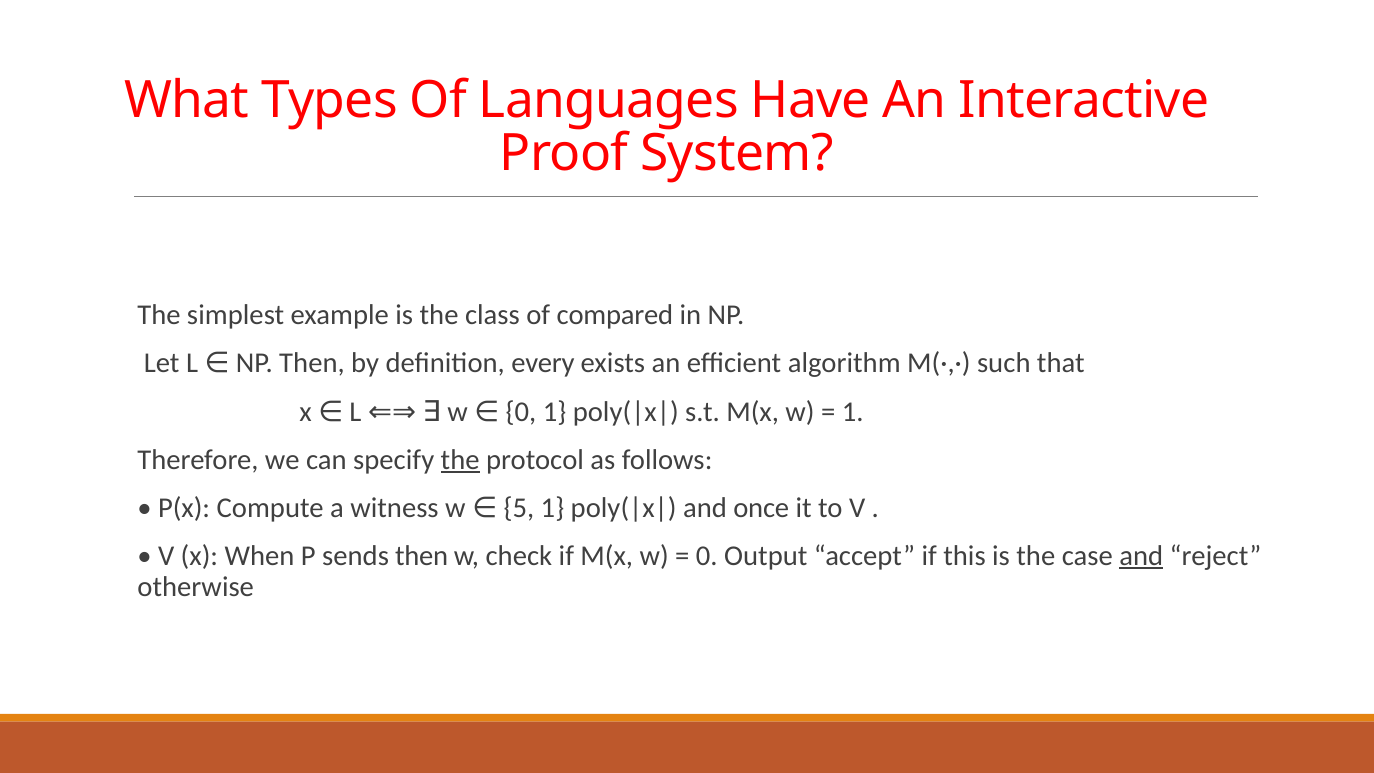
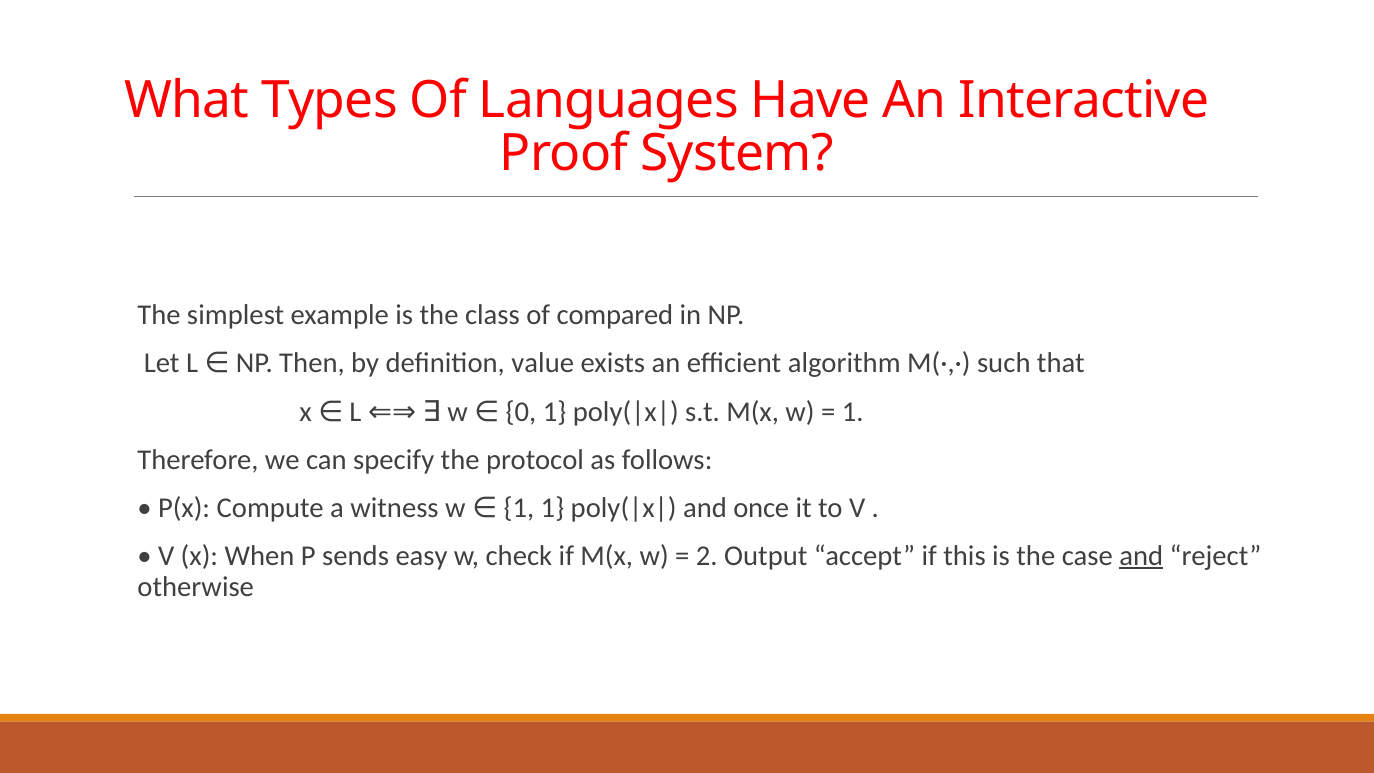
every: every -> value
the at (460, 460) underline: present -> none
w 5: 5 -> 1
sends then: then -> easy
0 at (707, 556): 0 -> 2
